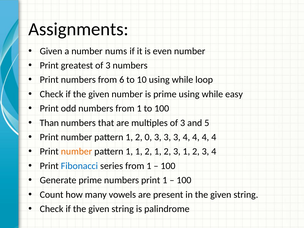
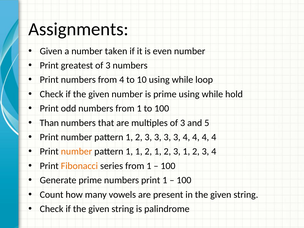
nums: nums -> taken
from 6: 6 -> 4
easy: easy -> hold
pattern 1 2 0: 0 -> 3
Fibonacci colour: blue -> orange
